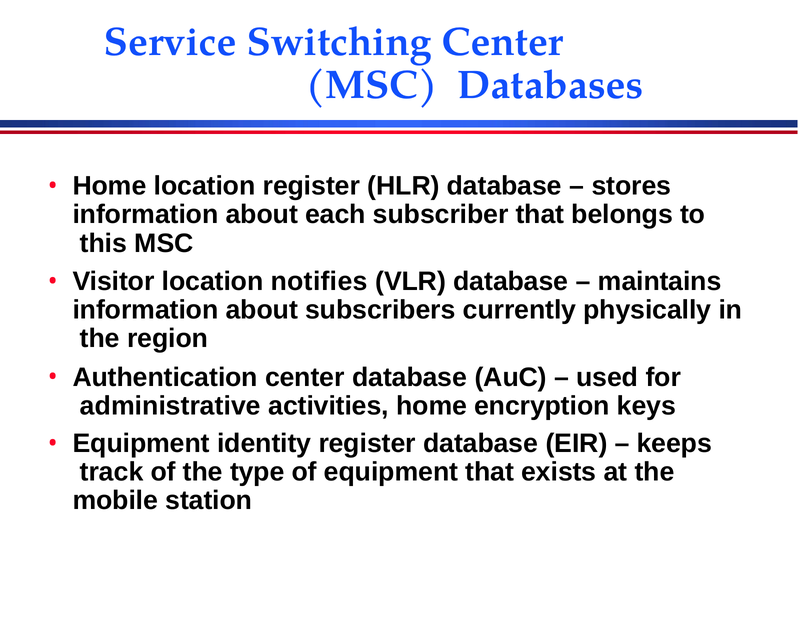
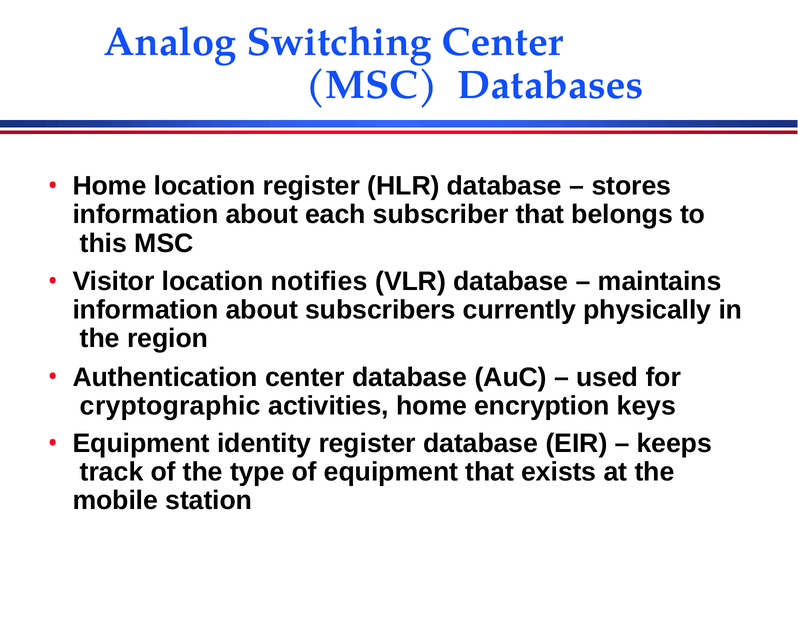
Service: Service -> Analog
administrative: administrative -> cryptographic
